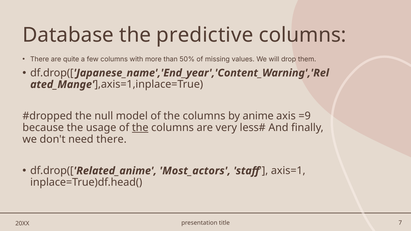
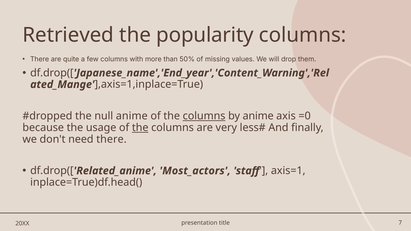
Database: Database -> Retrieved
predictive: predictive -> popularity
null model: model -> anime
columns at (204, 116) underline: none -> present
=9: =9 -> =0
